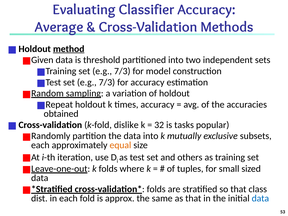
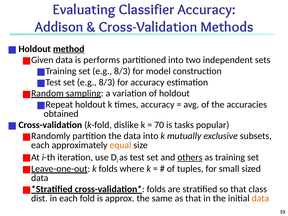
Average: Average -> Addison
threshold: threshold -> performs
7/3 at (122, 71): 7/3 -> 8/3
7/3 at (107, 82): 7/3 -> 8/3
32: 32 -> 70
others underline: none -> present
data at (260, 198) colour: blue -> orange
